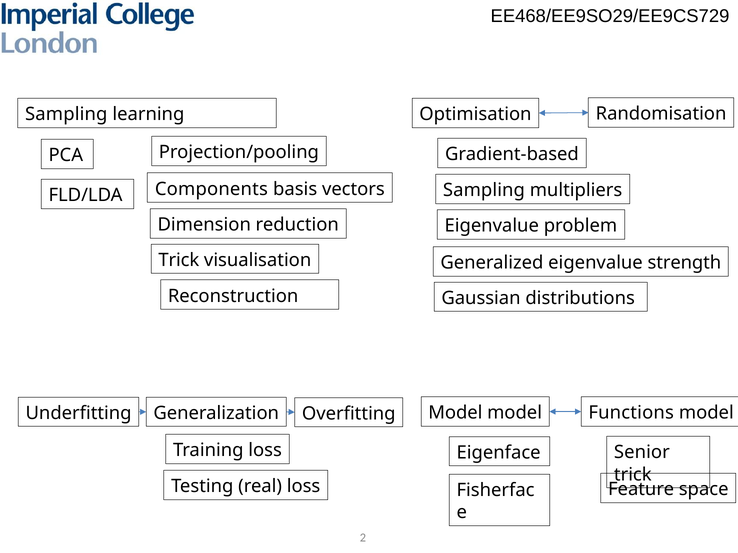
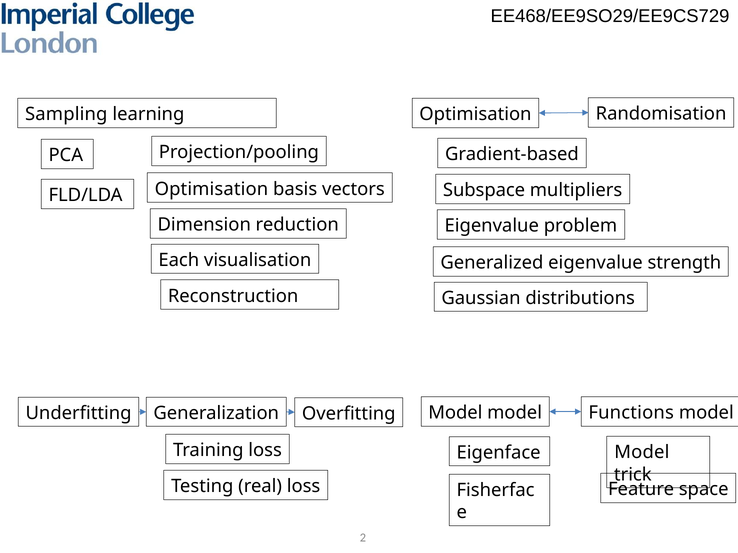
Components at (211, 189): Components -> Optimisation
Sampling at (484, 190): Sampling -> Subspace
Trick at (179, 260): Trick -> Each
Senior at (642, 453): Senior -> Model
